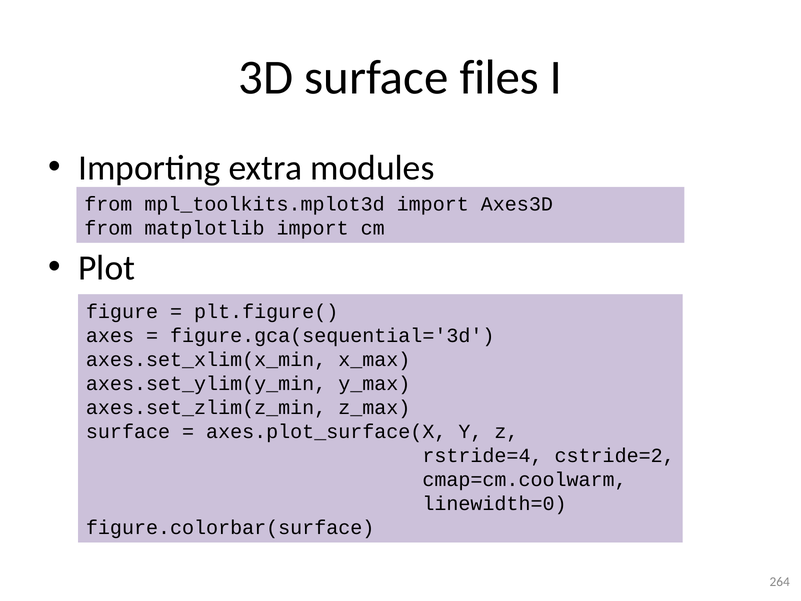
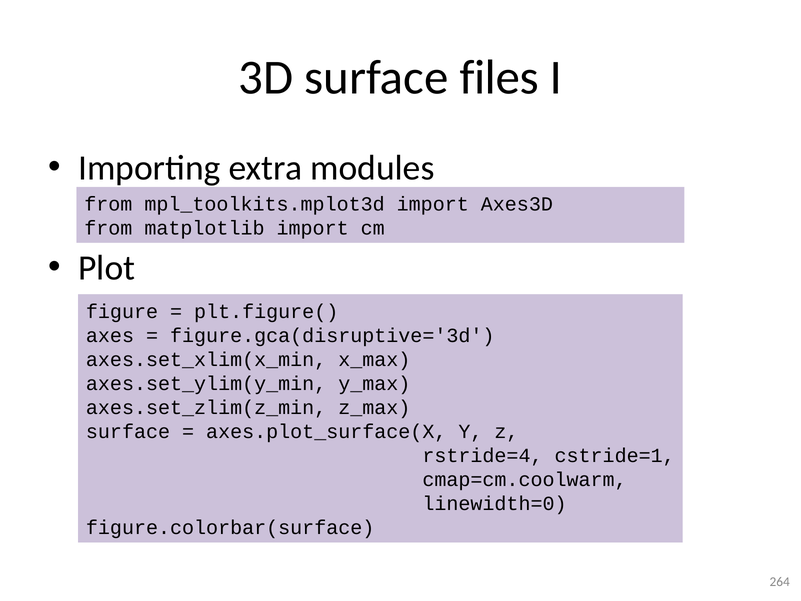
figure.gca(sequential='3d: figure.gca(sequential='3d -> figure.gca(disruptive='3d
cstride=2: cstride=2 -> cstride=1
